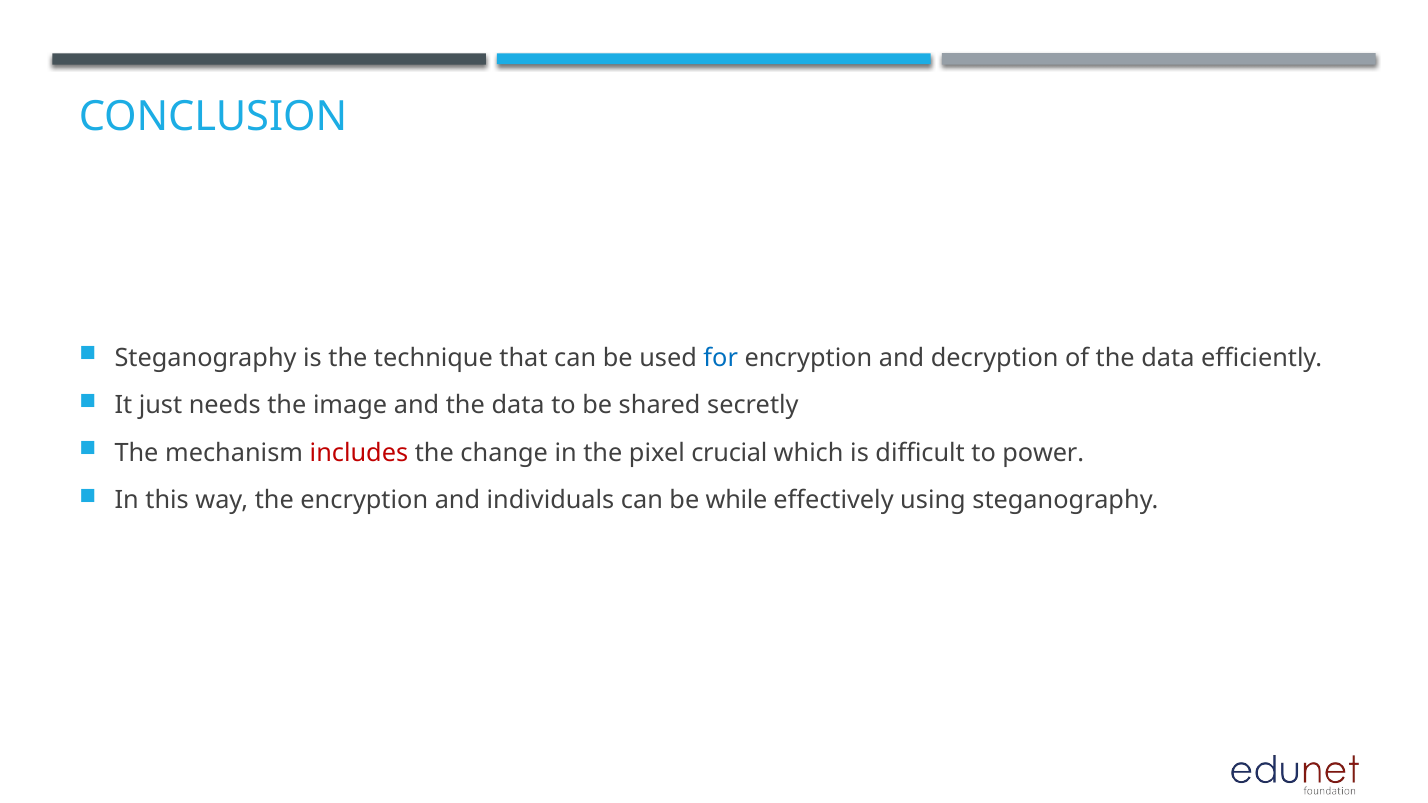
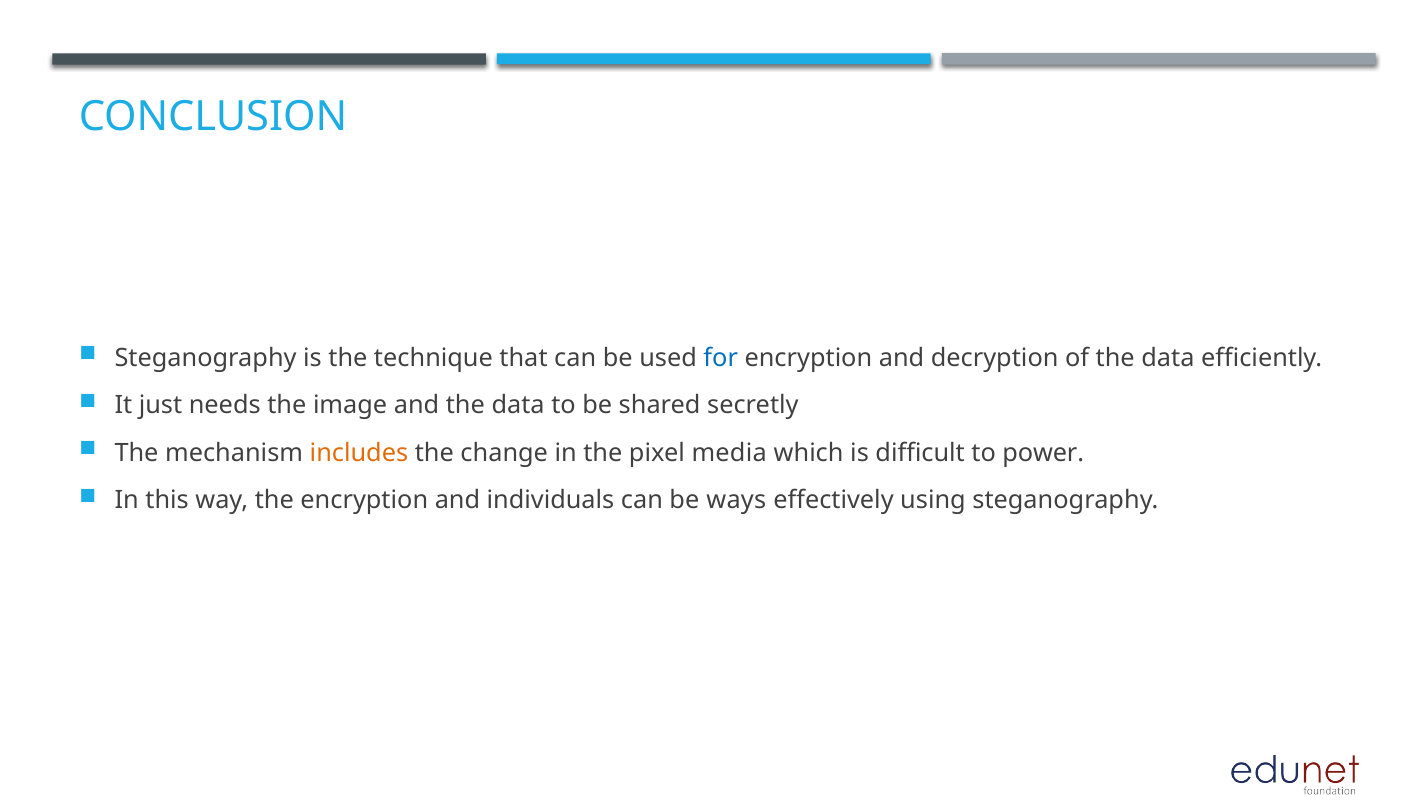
includes colour: red -> orange
crucial: crucial -> media
while: while -> ways
